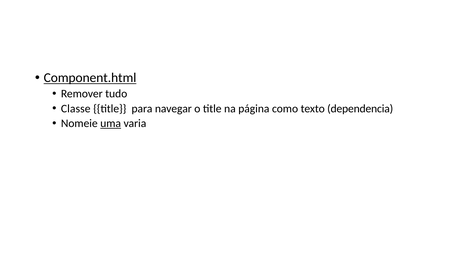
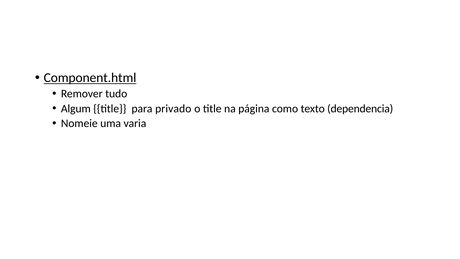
Classe: Classe -> Algum
navegar: navegar -> privado
uma underline: present -> none
